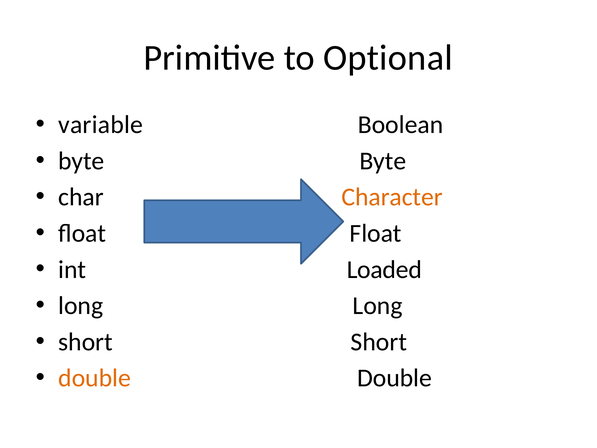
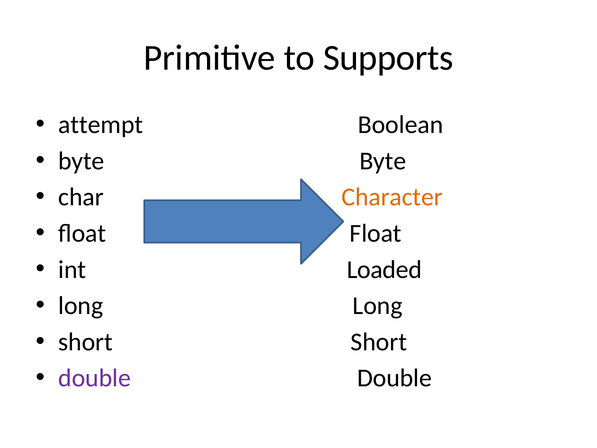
Optional: Optional -> Supports
variable: variable -> attempt
double at (95, 378) colour: orange -> purple
